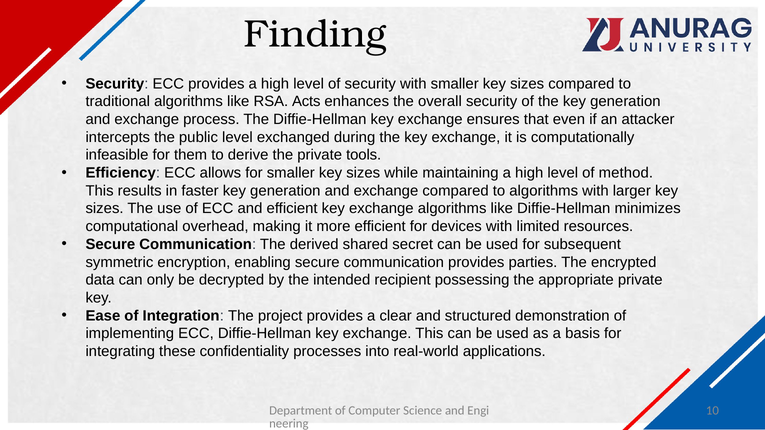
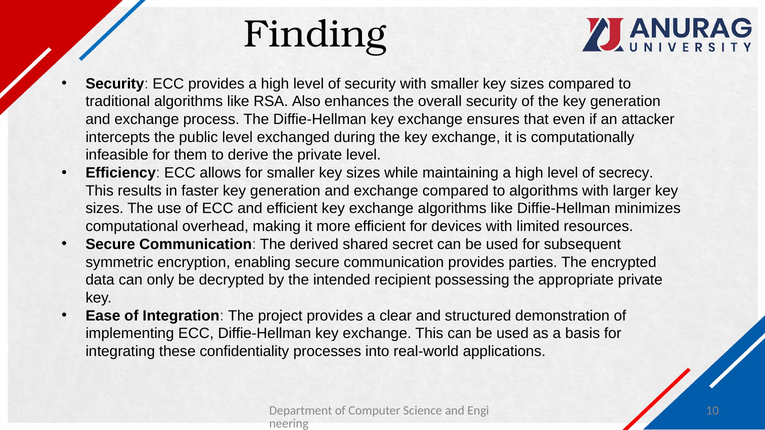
Acts: Acts -> Also
private tools: tools -> level
method: method -> secrecy
